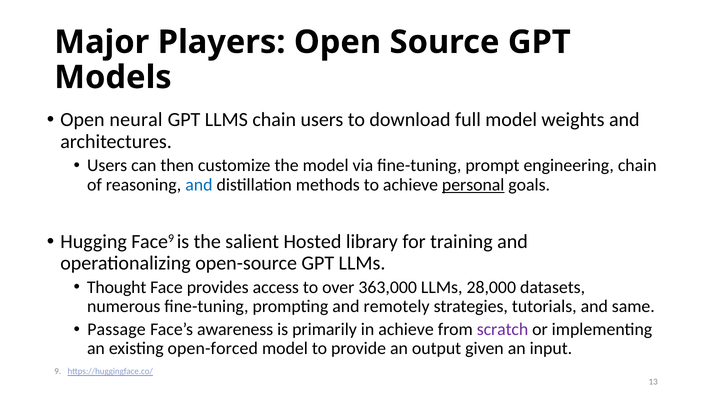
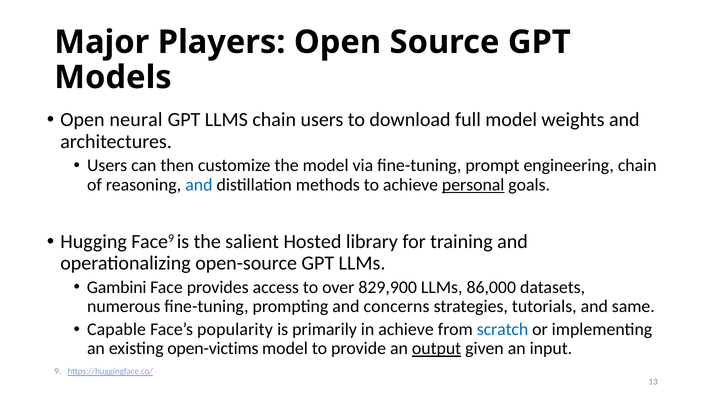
Thought: Thought -> Gambini
363,000: 363,000 -> 829,900
28,000: 28,000 -> 86,000
remotely: remotely -> concerns
Passage: Passage -> Capable
awareness: awareness -> popularity
scratch colour: purple -> blue
open-forced: open-forced -> open-victims
output underline: none -> present
